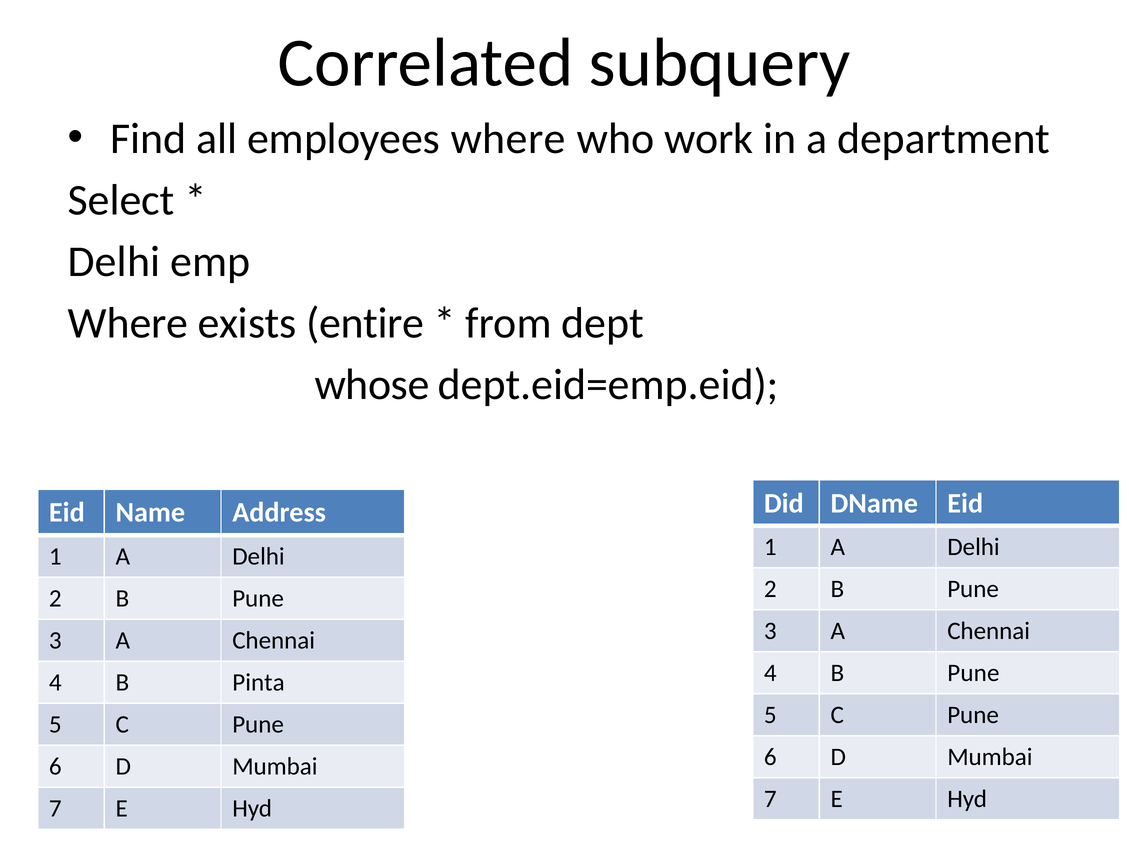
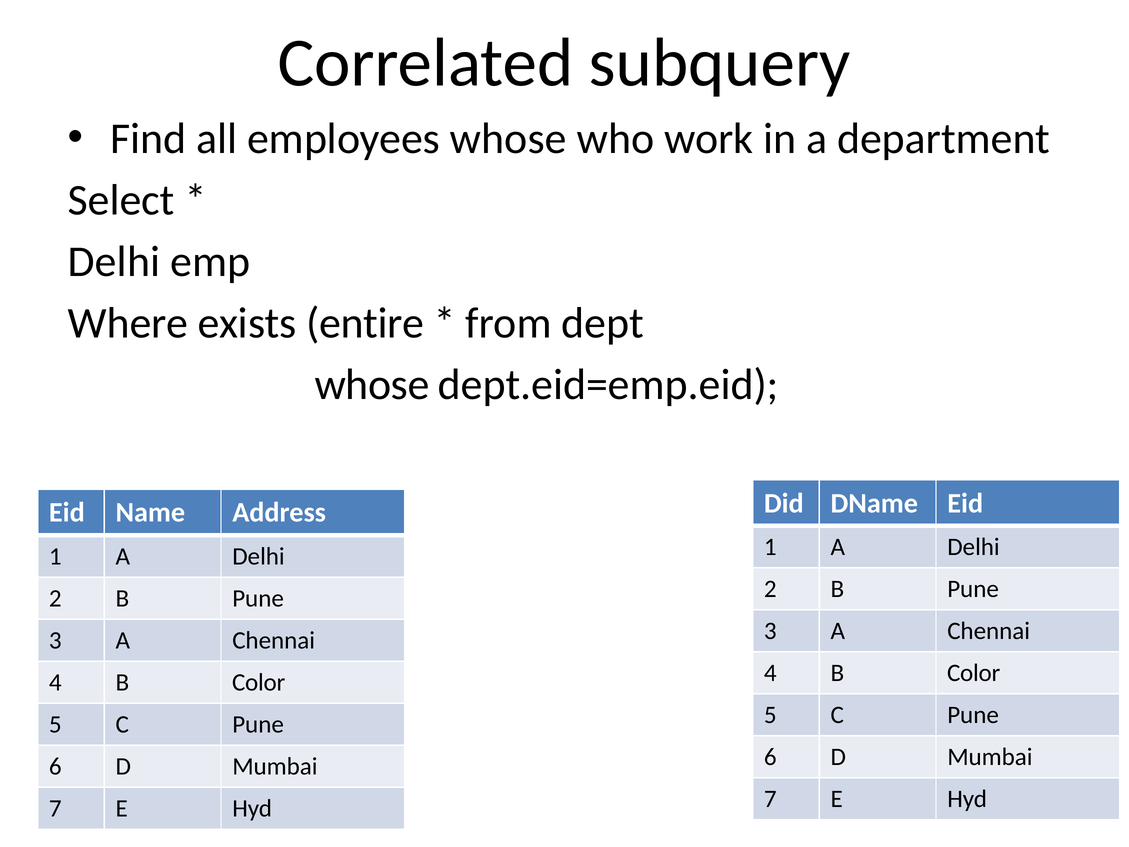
employees where: where -> whose
Pune at (973, 673): Pune -> Color
Pinta at (258, 682): Pinta -> Color
